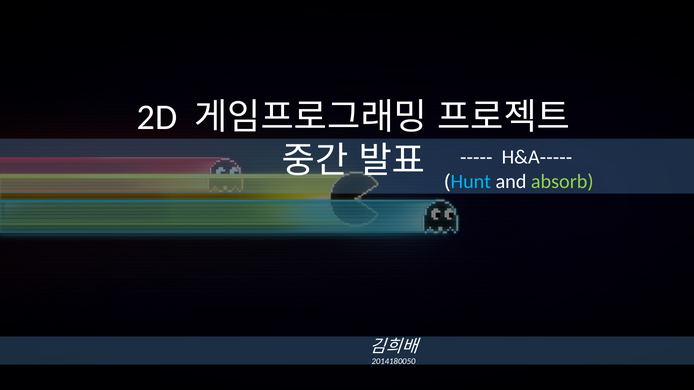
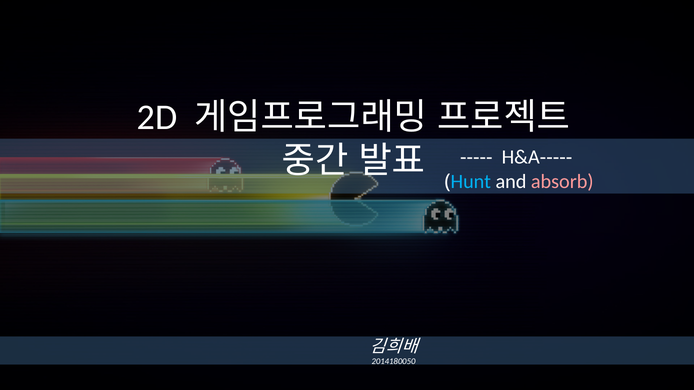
absorb colour: light green -> pink
